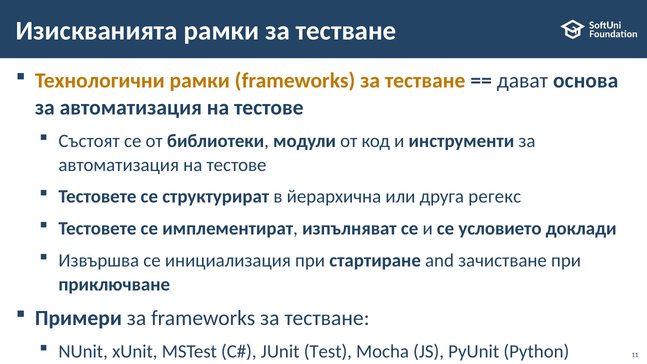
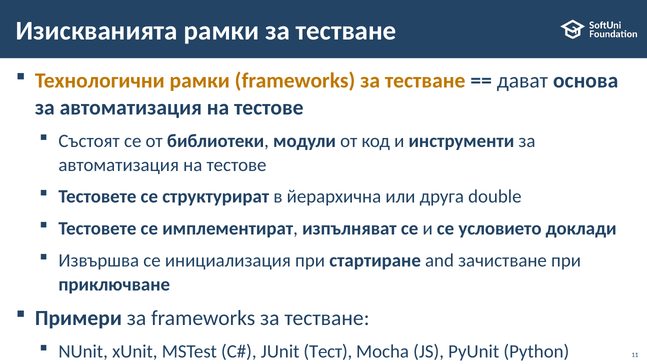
регекс: регекс -> double
Test: Test -> Тест
